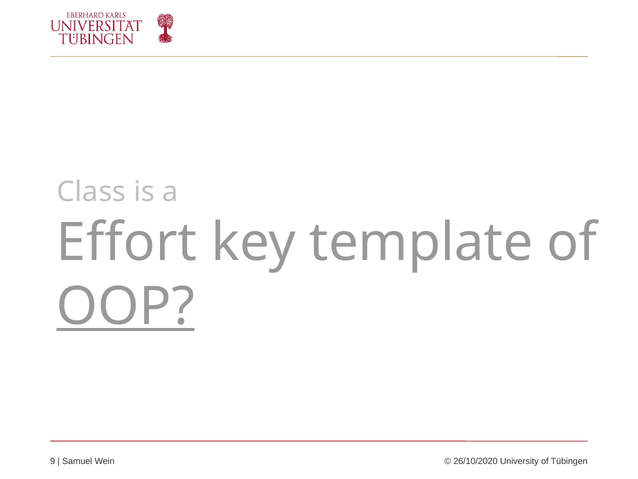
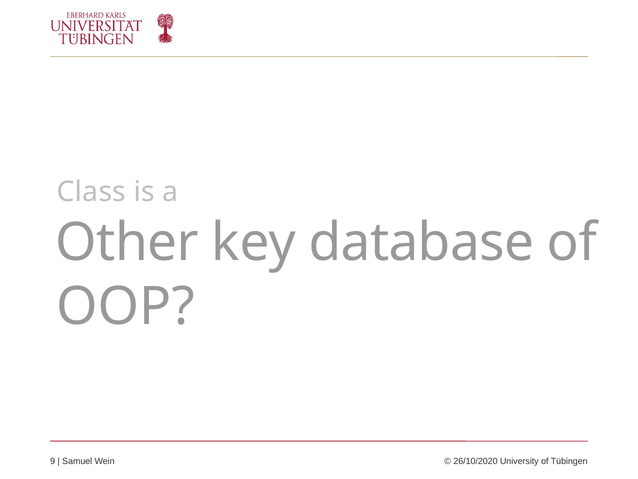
Effort: Effort -> Other
template: template -> database
OOP underline: present -> none
